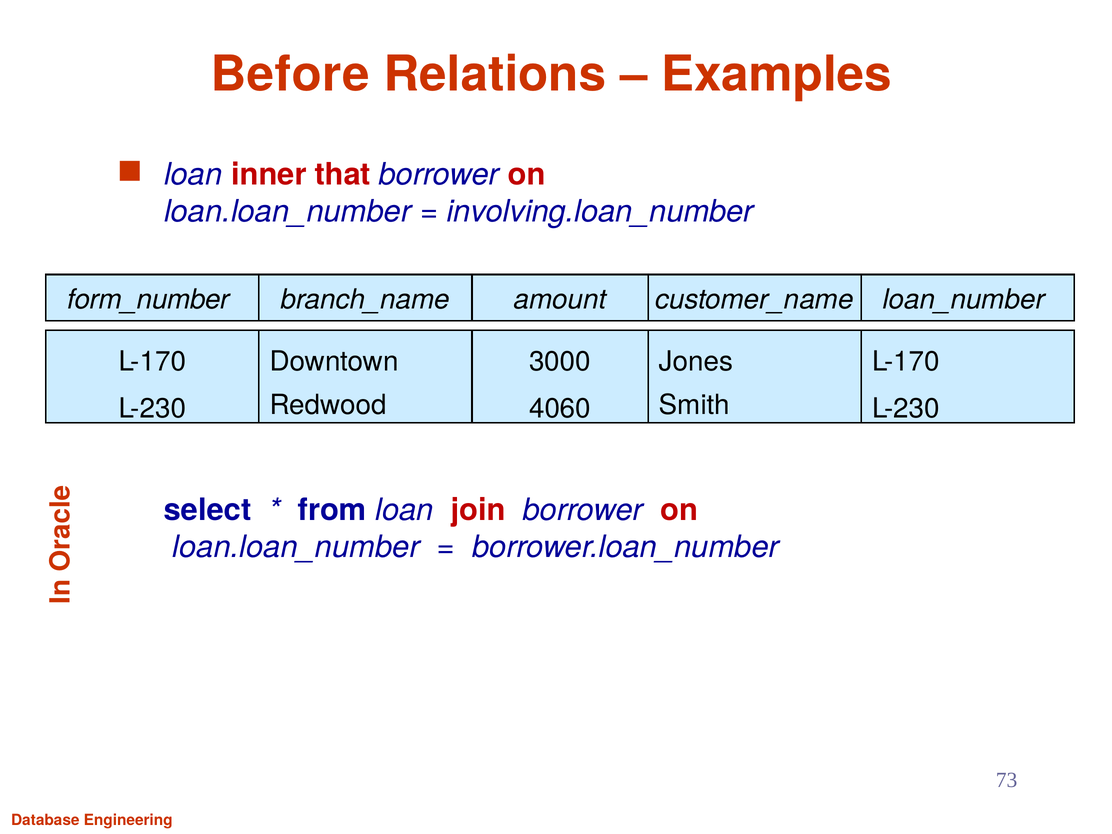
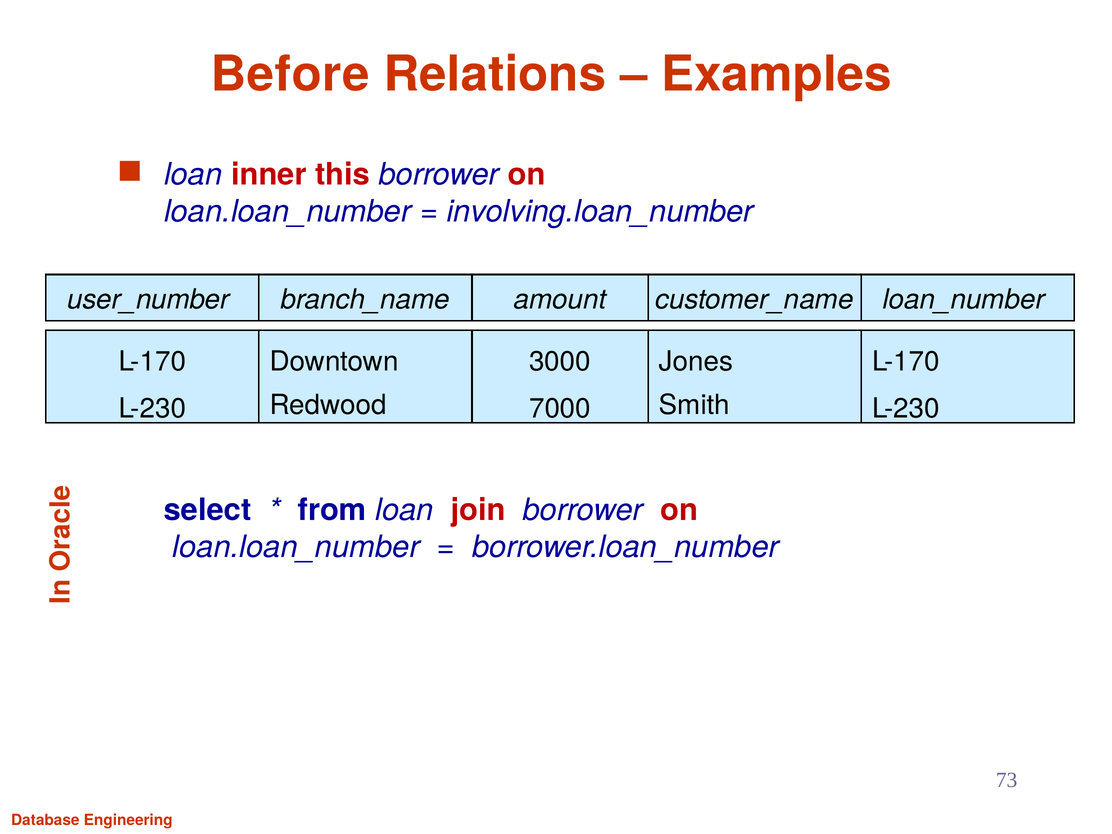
that: that -> this
form_number: form_number -> user_number
4060: 4060 -> 7000
